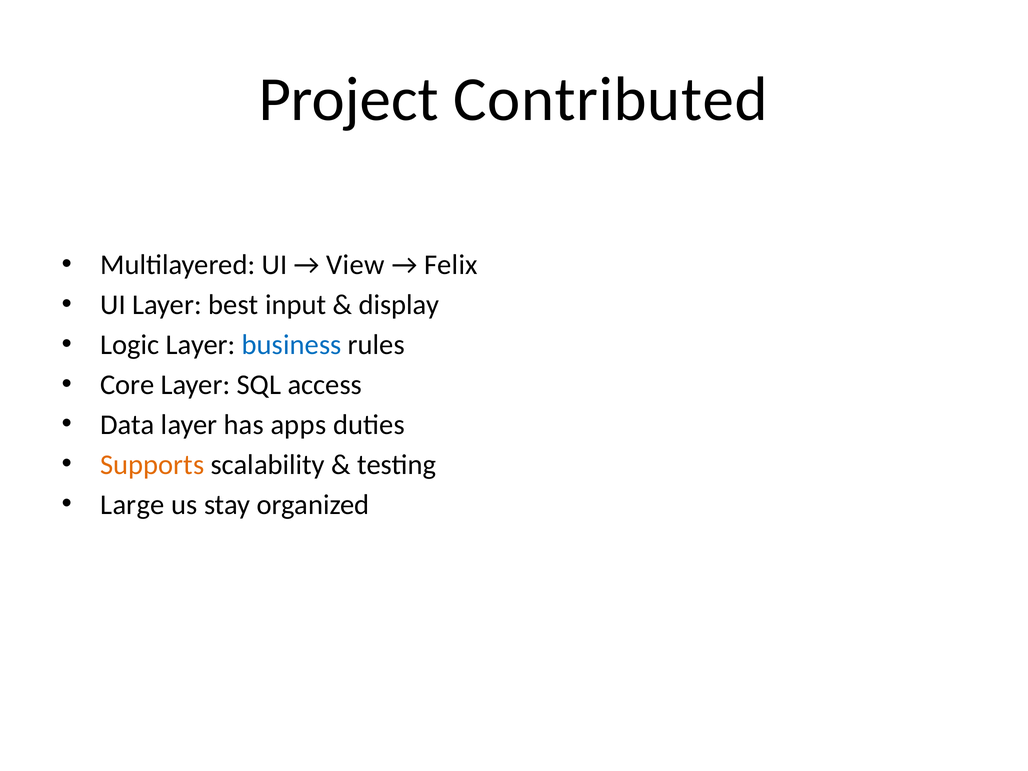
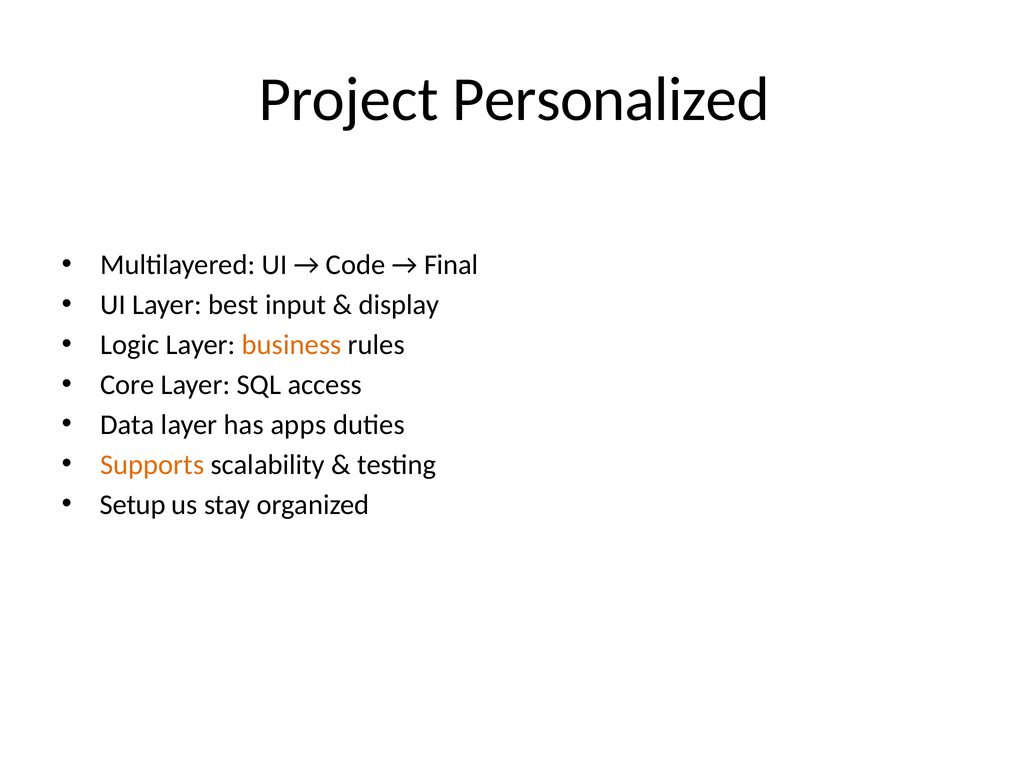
Contributed: Contributed -> Personalized
View: View -> Code
Felix: Felix -> Final
business colour: blue -> orange
Large: Large -> Setup
